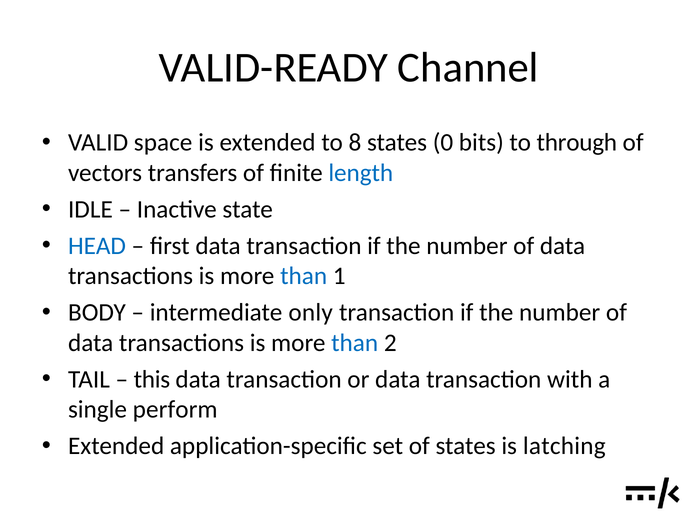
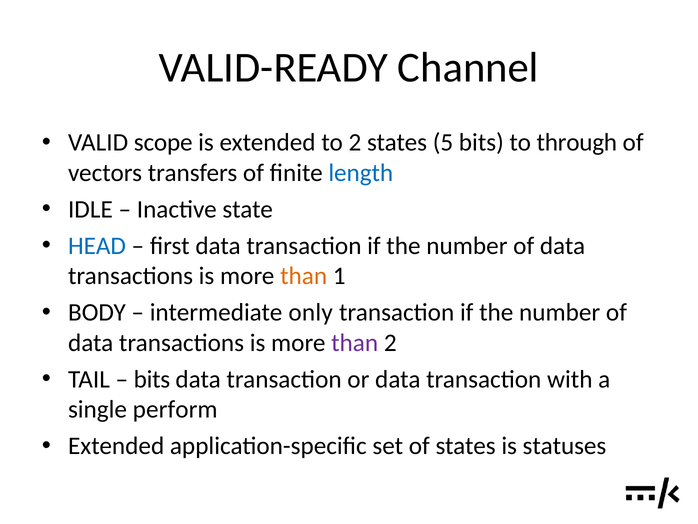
space: space -> scope
to 8: 8 -> 2
0: 0 -> 5
than at (304, 276) colour: blue -> orange
than at (355, 343) colour: blue -> purple
this at (152, 379): this -> bits
latching: latching -> statuses
